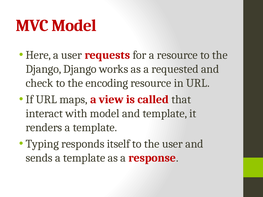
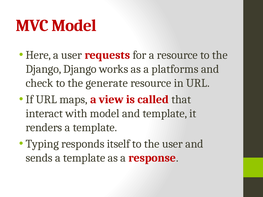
requested: requested -> platforms
encoding: encoding -> generate
